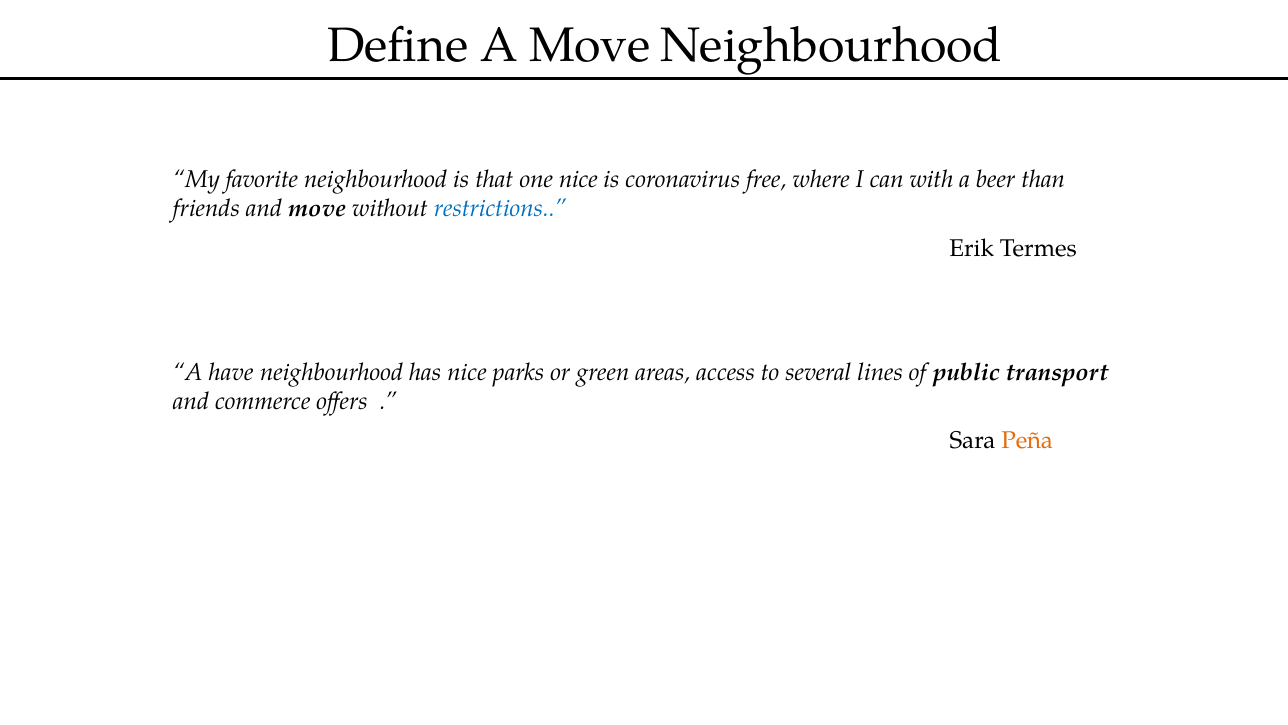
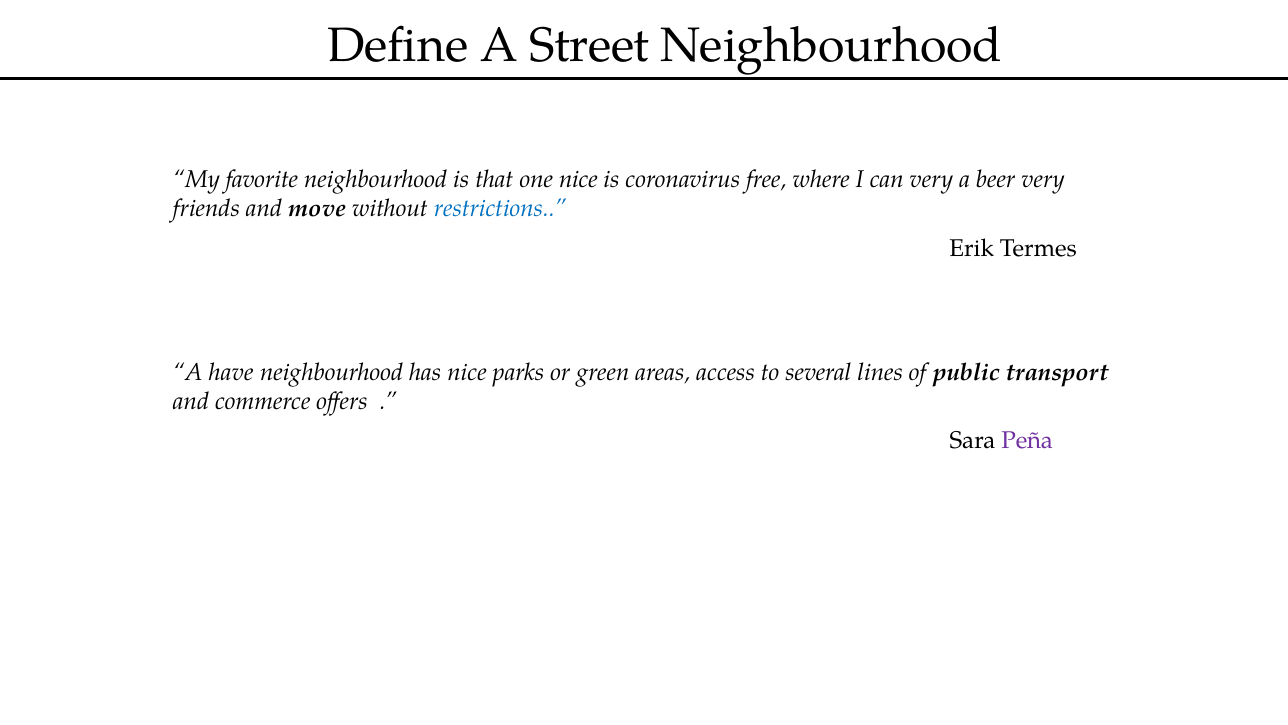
A Move: Move -> Street
can with: with -> very
beer than: than -> very
Peña colour: orange -> purple
